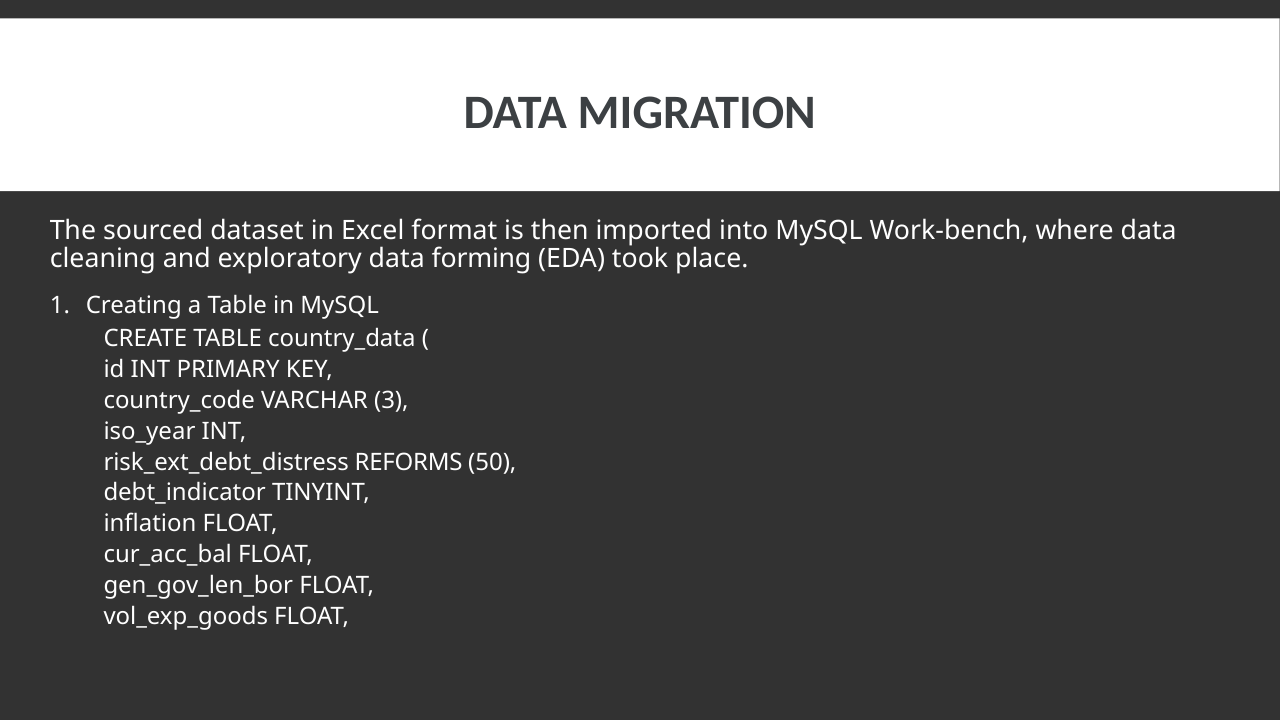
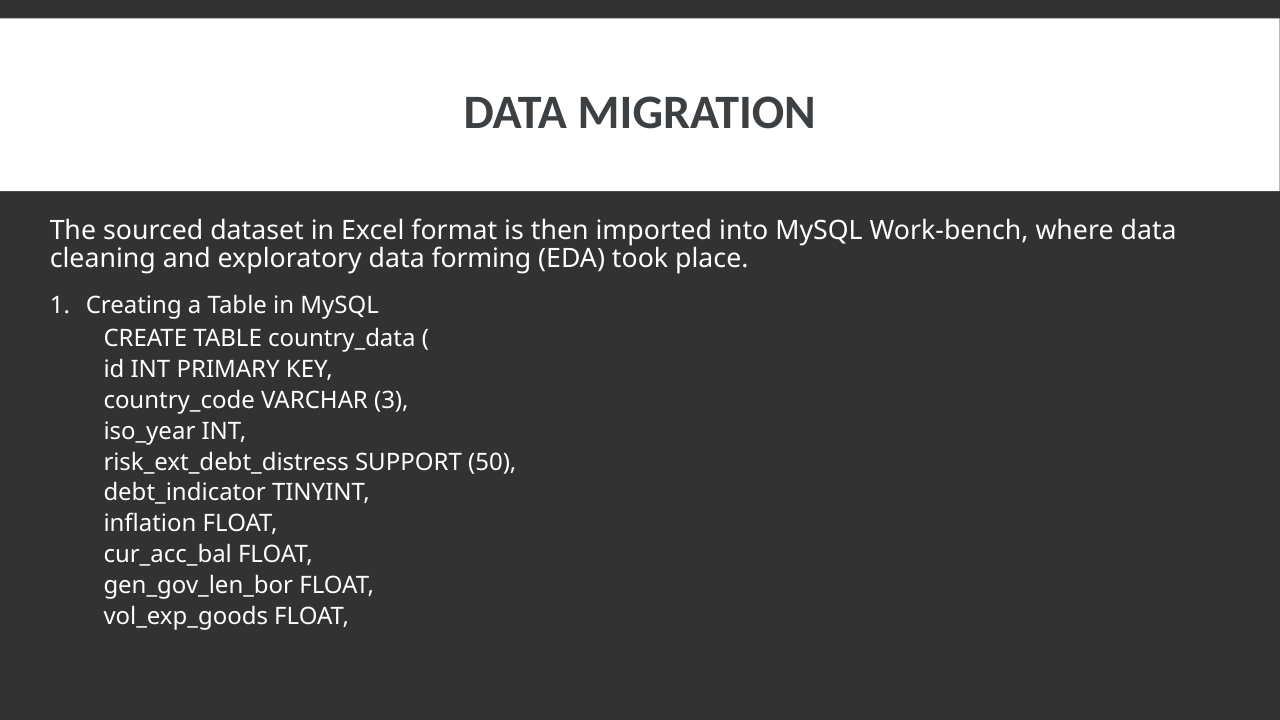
REFORMS: REFORMS -> SUPPORT
